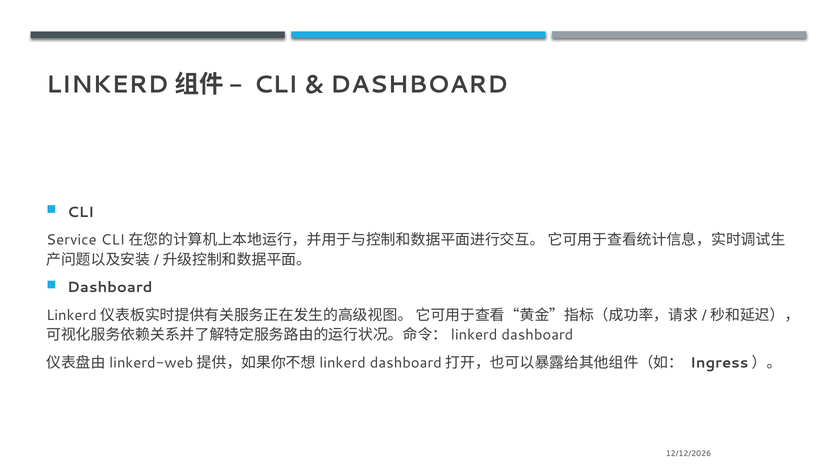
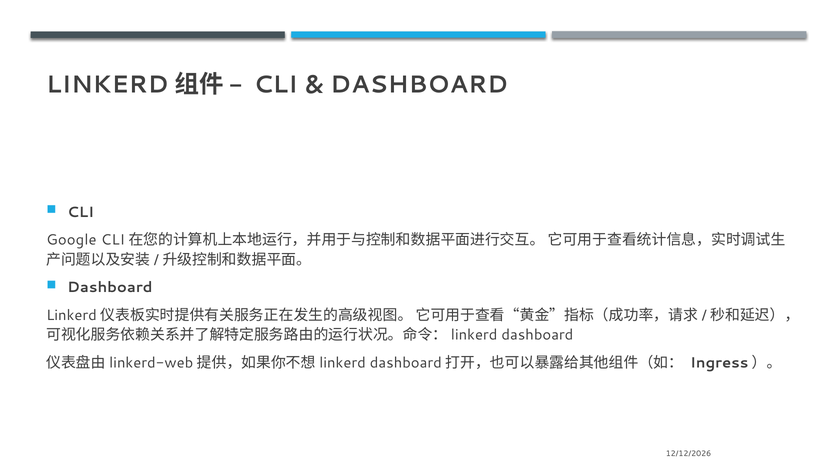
Service: Service -> Google
